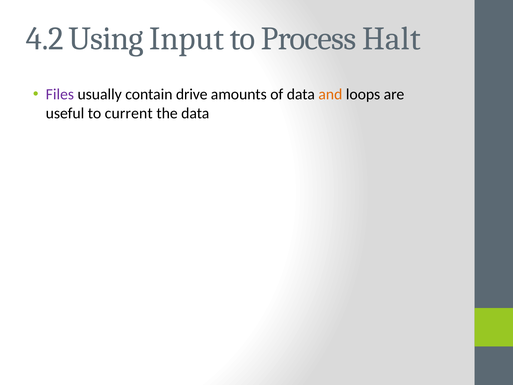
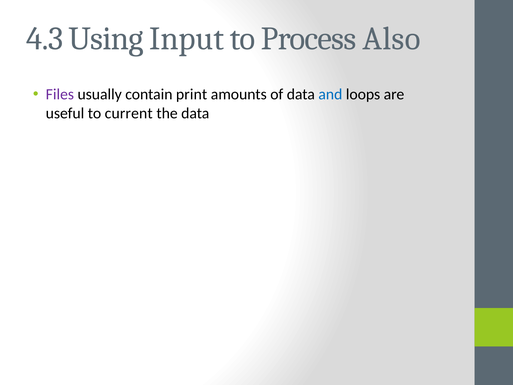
4.2: 4.2 -> 4.3
Halt: Halt -> Also
drive: drive -> print
and colour: orange -> blue
